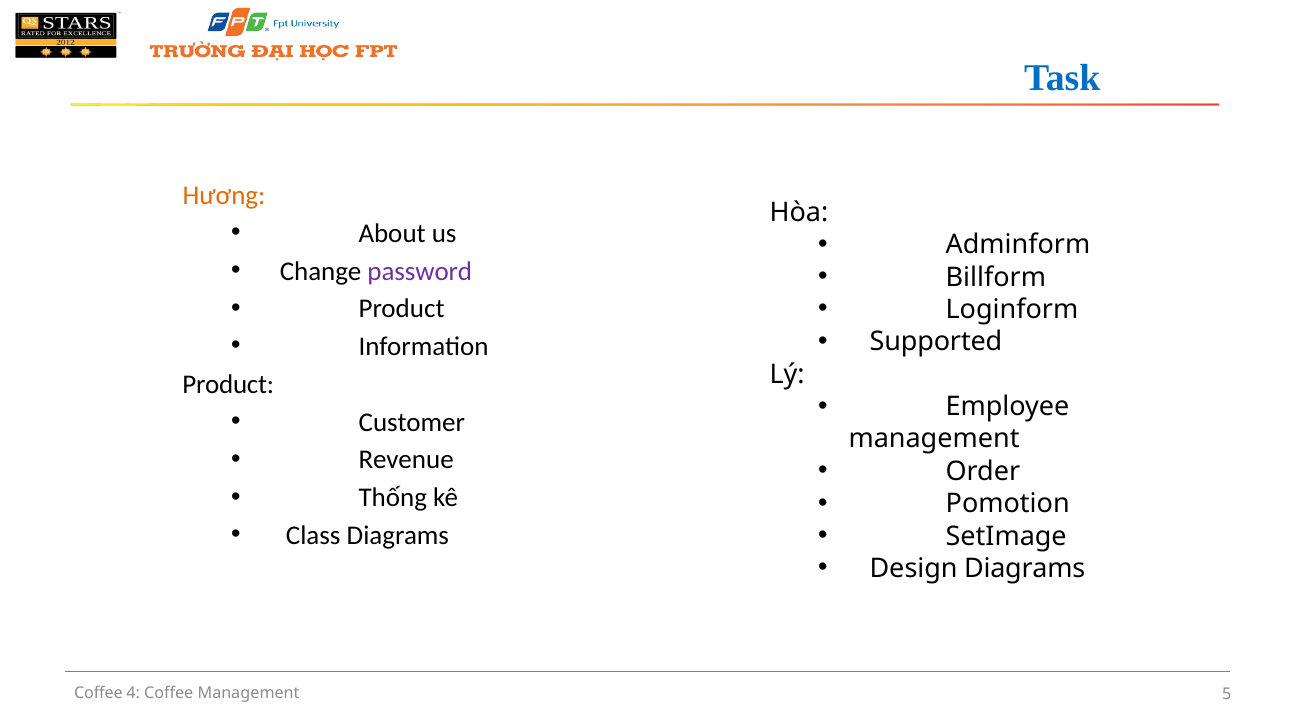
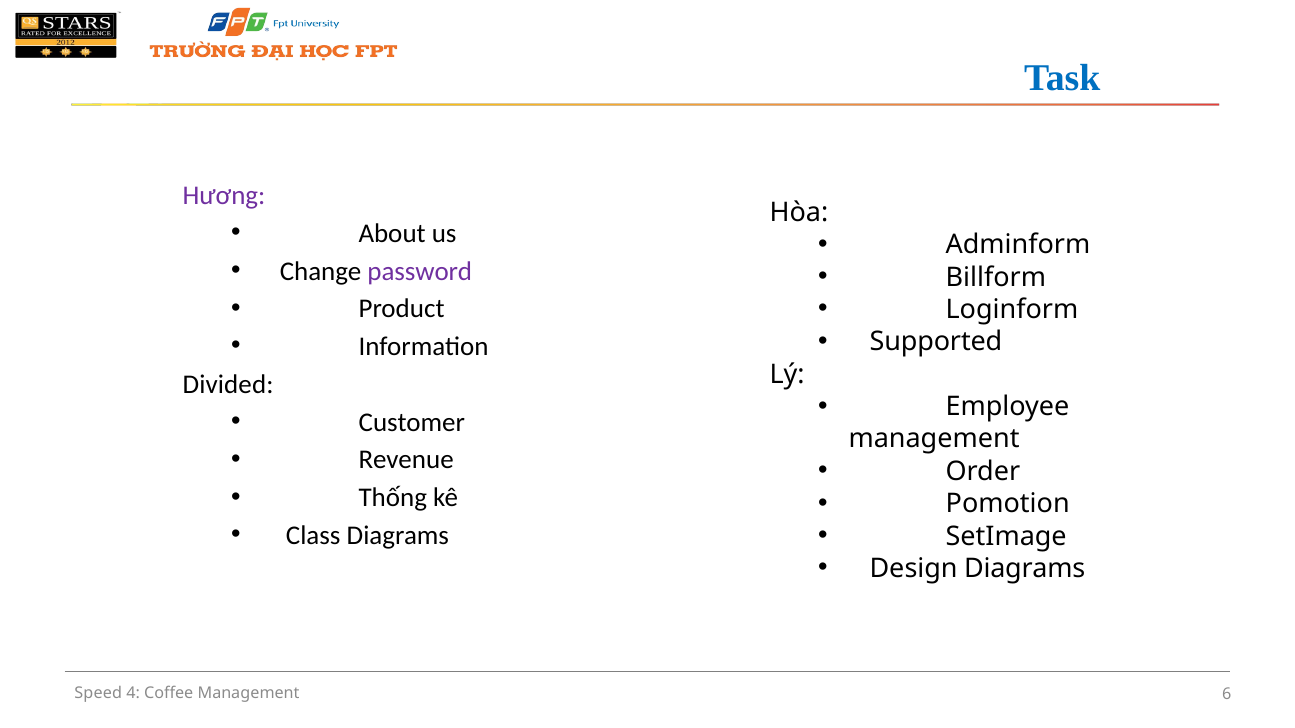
Hương colour: orange -> purple
Product at (228, 385): Product -> Divided
Coffee at (98, 694): Coffee -> Speed
5: 5 -> 6
